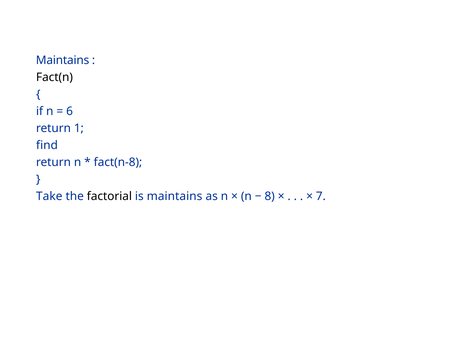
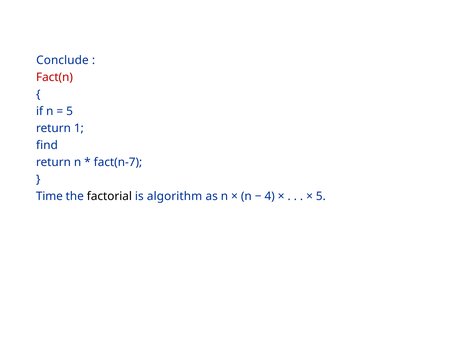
Maintains at (63, 60): Maintains -> Conclude
Fact(n colour: black -> red
6 at (70, 111): 6 -> 5
fact(n-8: fact(n-8 -> fact(n-7
Take: Take -> Time
is maintains: maintains -> algorithm
8: 8 -> 4
7 at (321, 196): 7 -> 5
